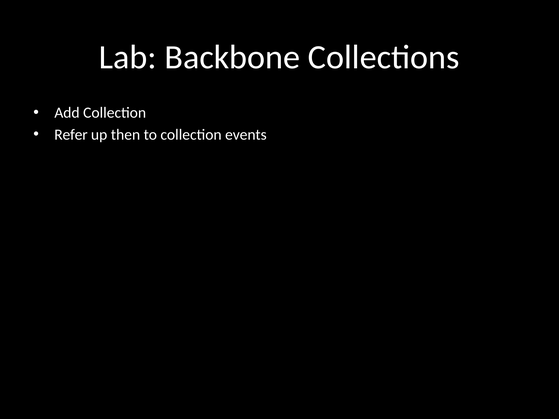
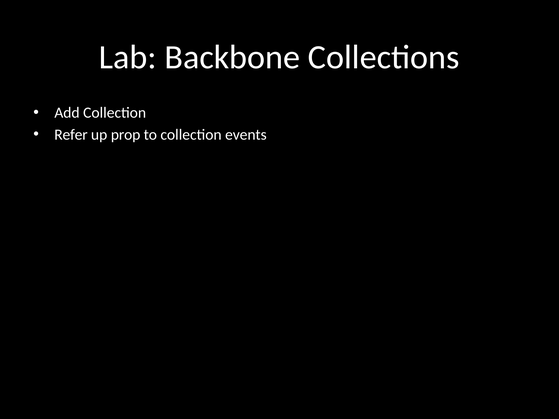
then: then -> prop
